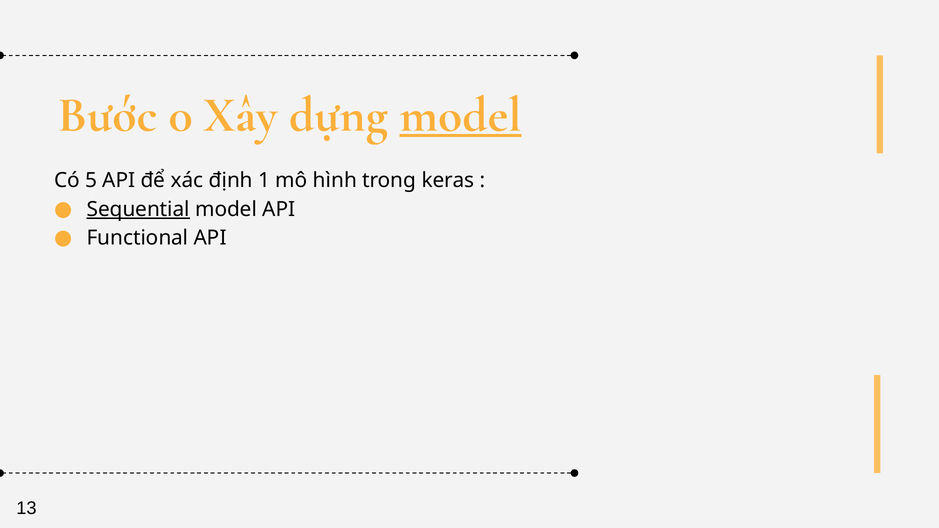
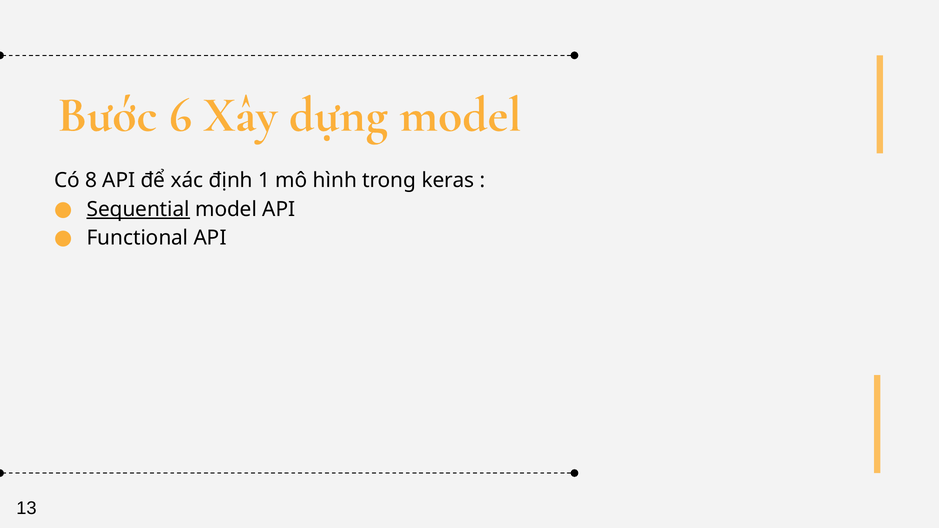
0: 0 -> 6
model at (461, 114) underline: present -> none
5: 5 -> 8
